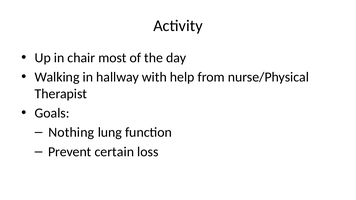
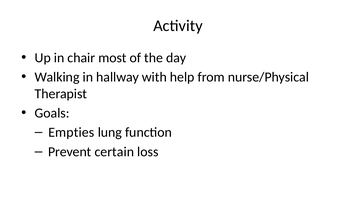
Nothing: Nothing -> Empties
